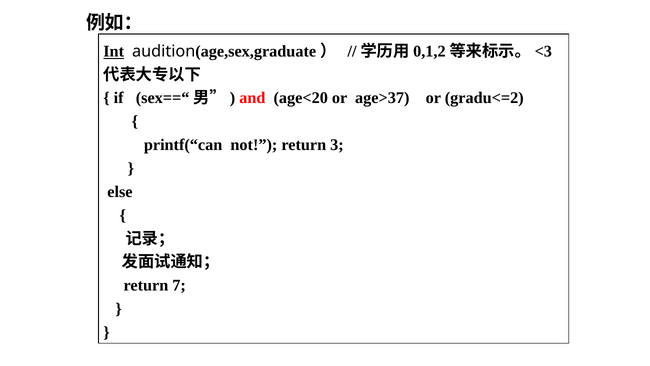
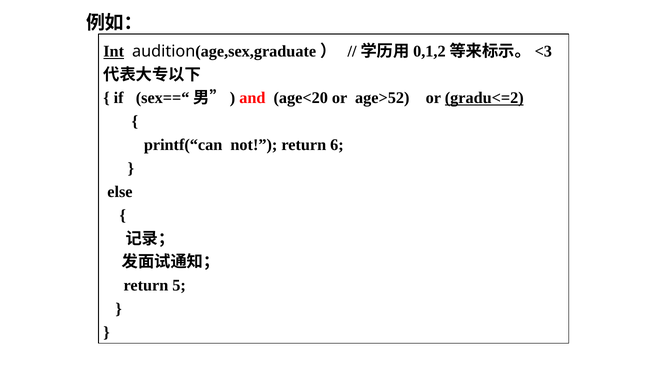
age>37: age>37 -> age>52
gradu<=2 underline: none -> present
3: 3 -> 6
7: 7 -> 5
